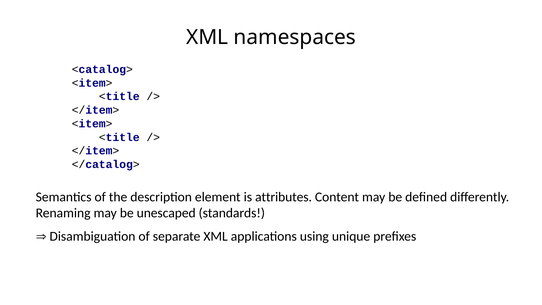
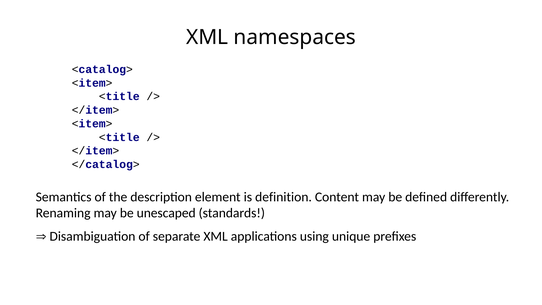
attributes: attributes -> definition
